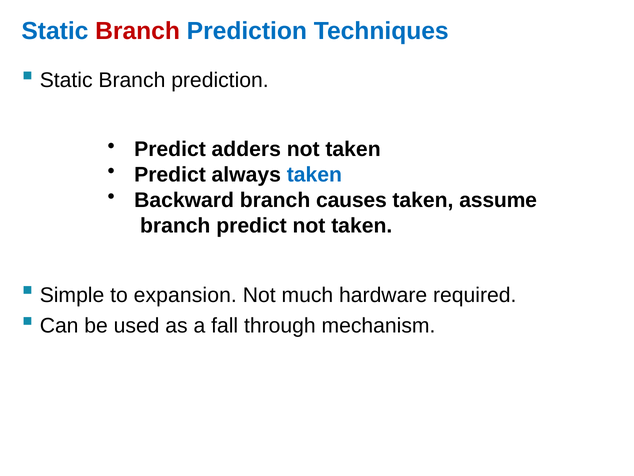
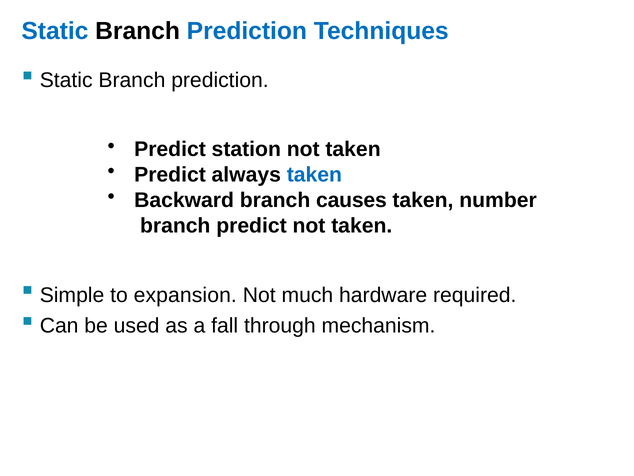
Branch at (138, 31) colour: red -> black
adders: adders -> station
assume: assume -> number
